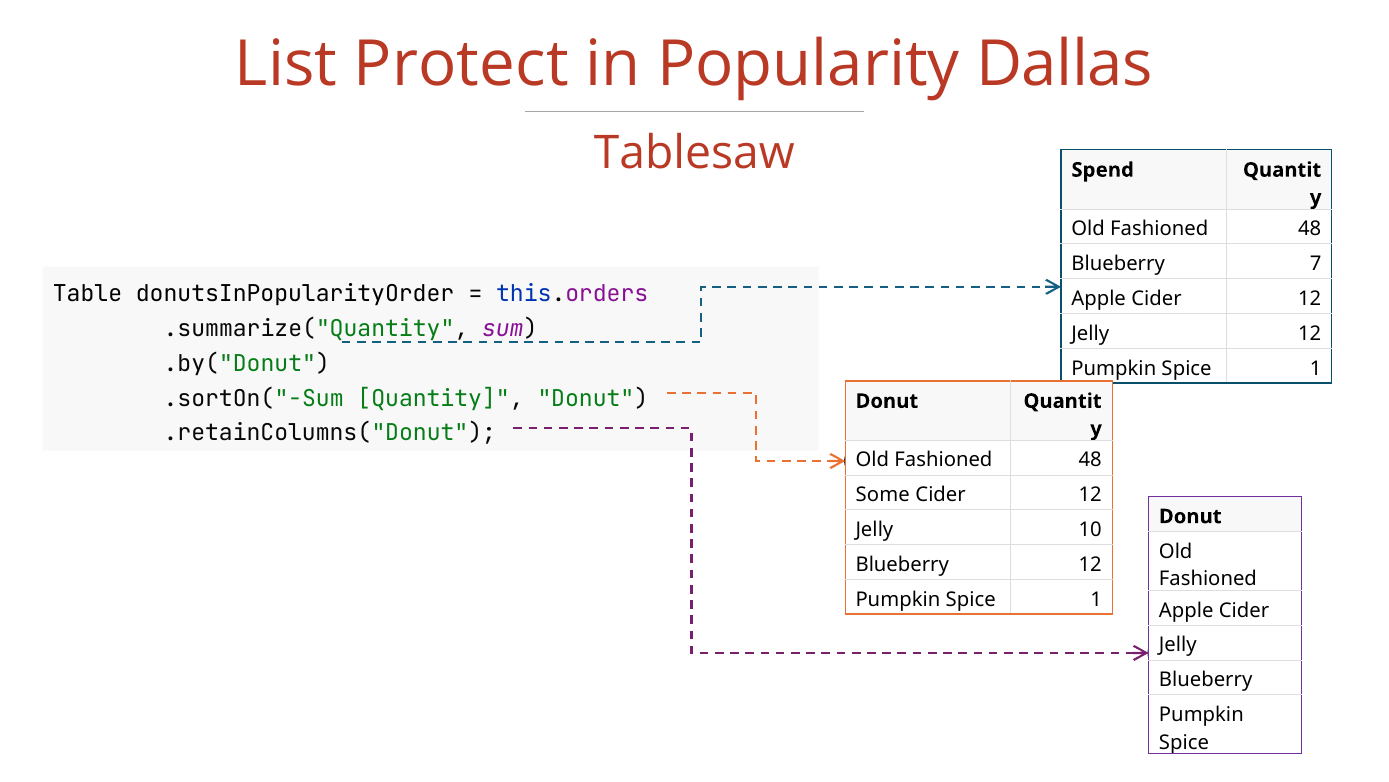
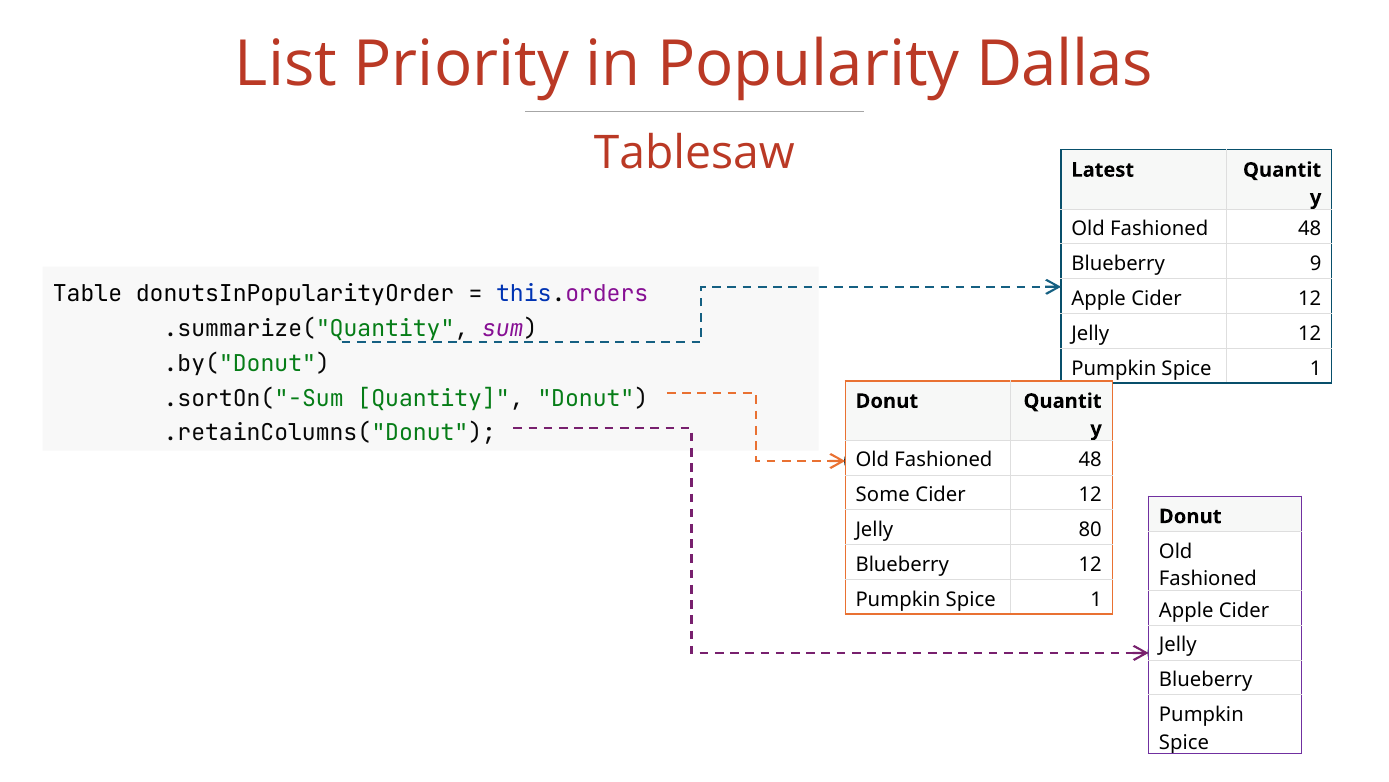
Protect: Protect -> Priority
Spend: Spend -> Latest
7: 7 -> 9
10: 10 -> 80
